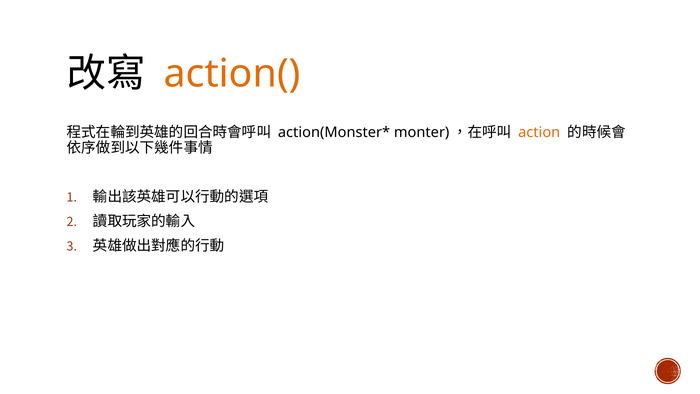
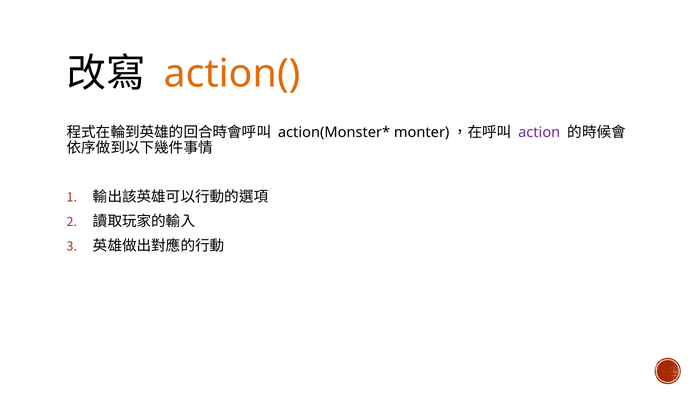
action colour: orange -> purple
